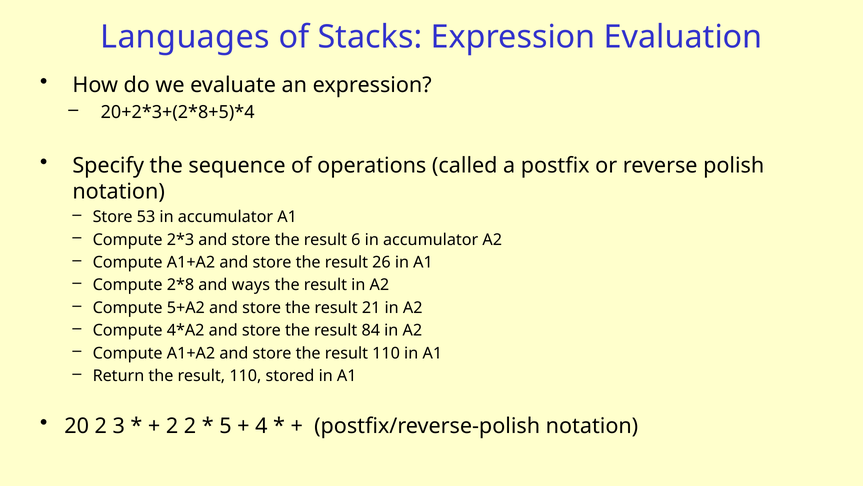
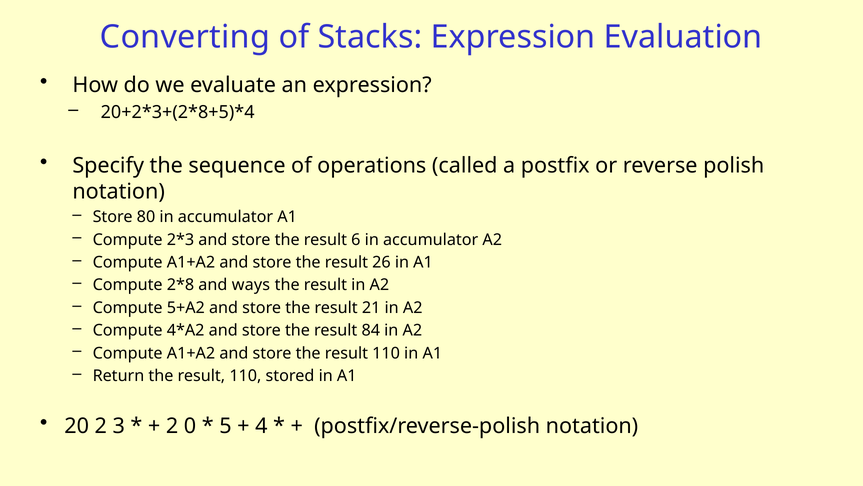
Languages: Languages -> Converting
53: 53 -> 80
2 2: 2 -> 0
